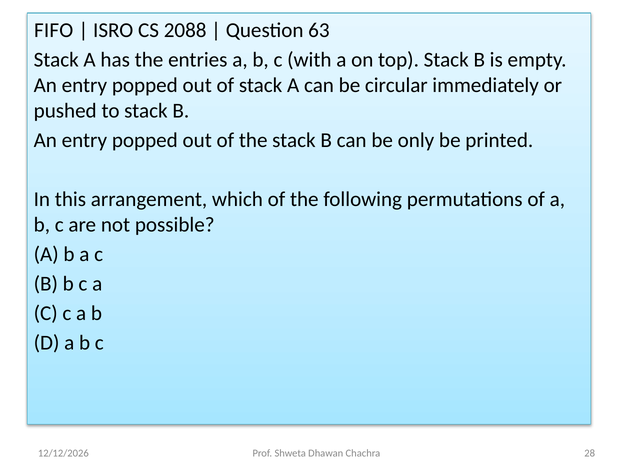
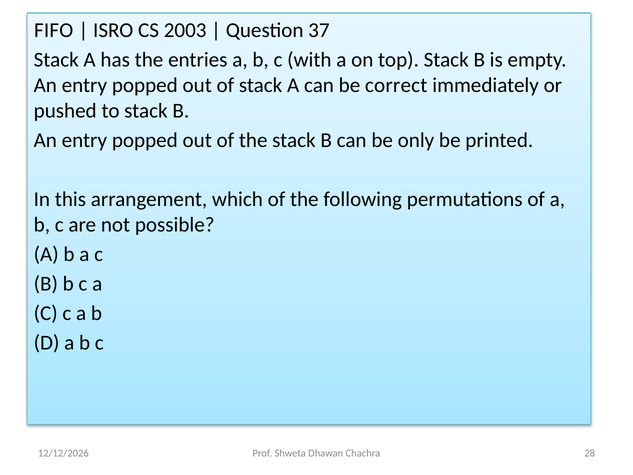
2088: 2088 -> 2003
63: 63 -> 37
circular: circular -> correct
